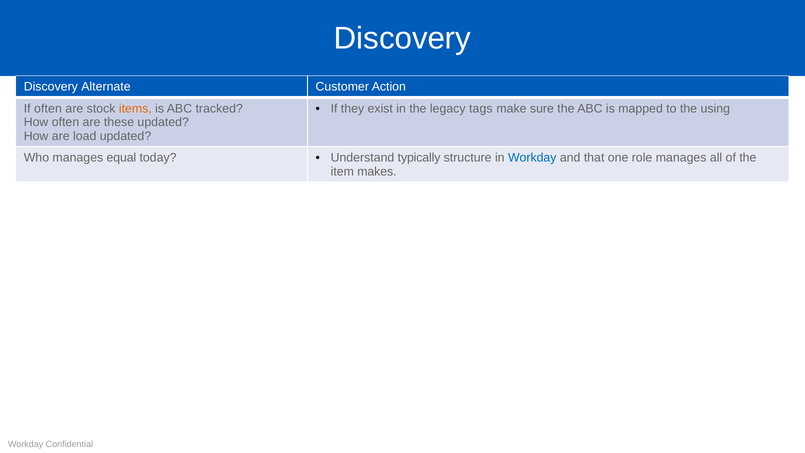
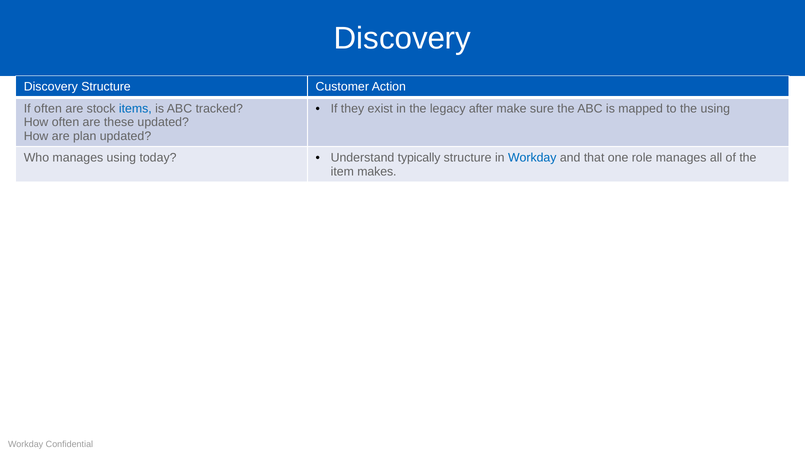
Discovery Alternate: Alternate -> Structure
tags: tags -> after
items colour: orange -> blue
load: load -> plan
manages equal: equal -> using
